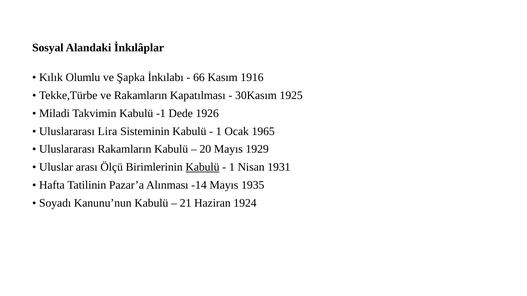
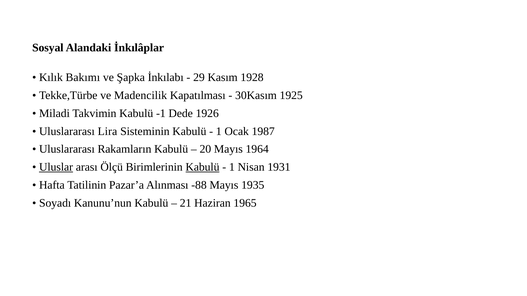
Olumlu: Olumlu -> Bakımı
66: 66 -> 29
1916: 1916 -> 1928
ve Rakamların: Rakamların -> Madencilik
1965: 1965 -> 1987
1929: 1929 -> 1964
Uluslar underline: none -> present
-14: -14 -> -88
1924: 1924 -> 1965
